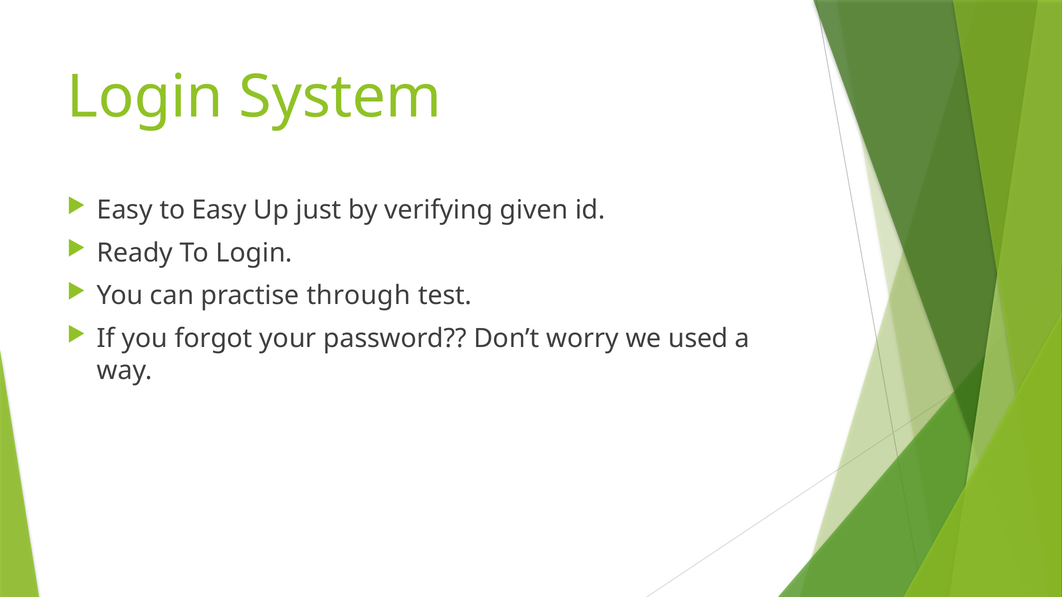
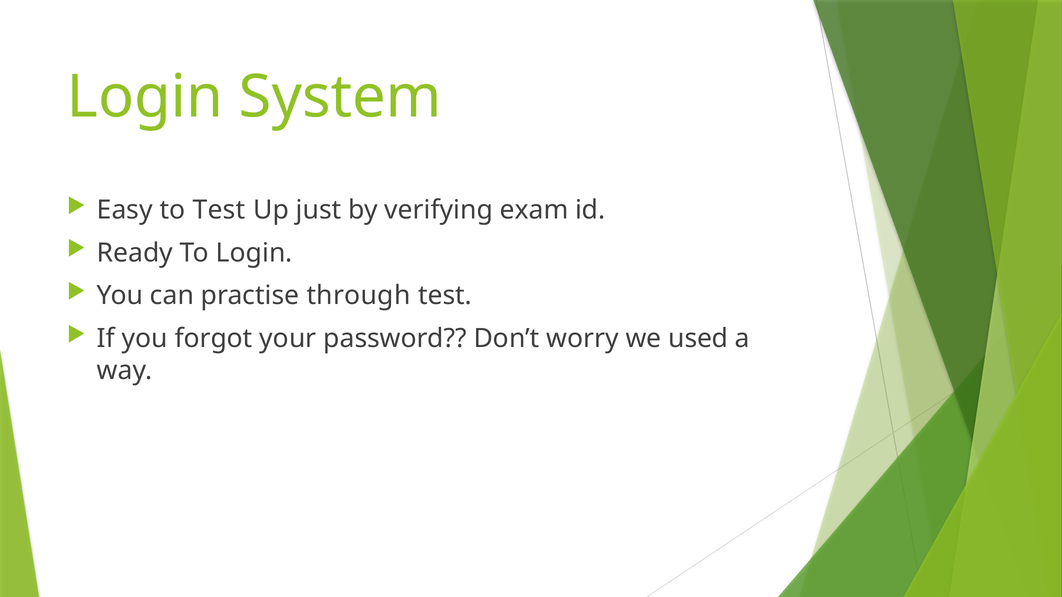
to Easy: Easy -> Test
given: given -> exam
